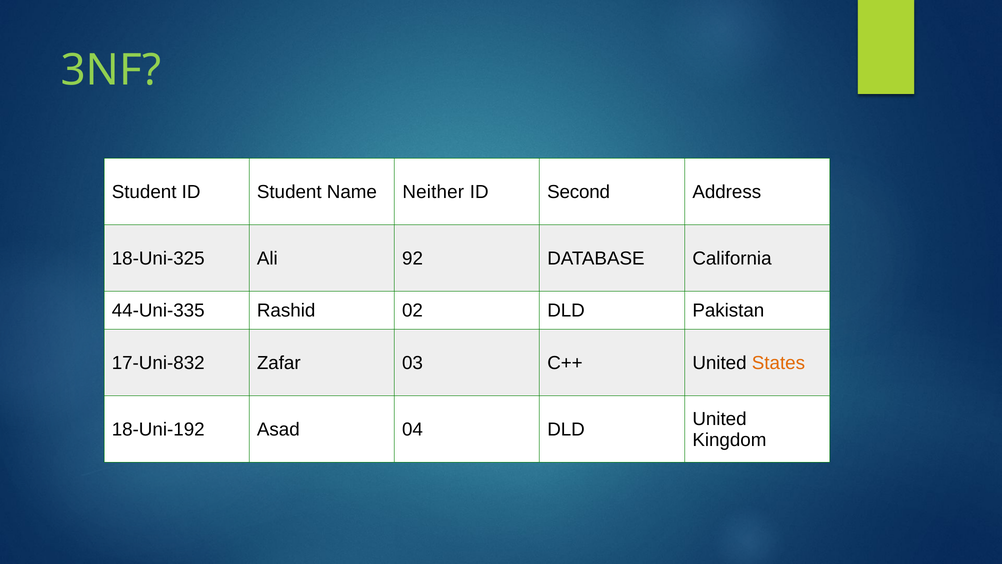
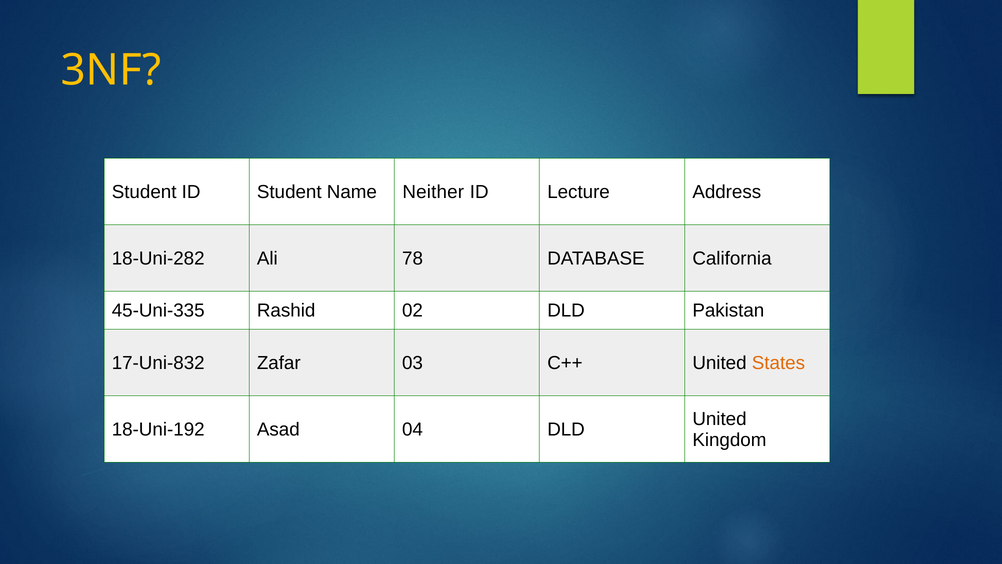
3NF colour: light green -> yellow
Second: Second -> Lecture
18-Uni-325: 18-Uni-325 -> 18-Uni-282
92: 92 -> 78
44-Uni-335: 44-Uni-335 -> 45-Uni-335
